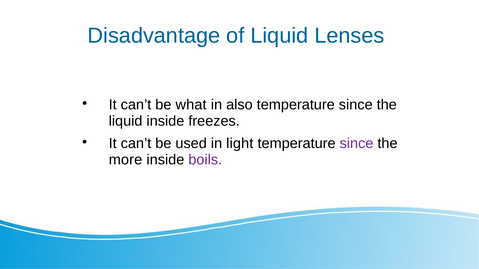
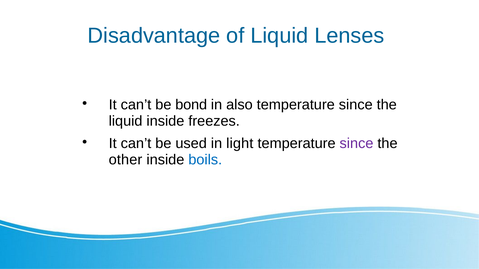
what: what -> bond
more: more -> other
boils colour: purple -> blue
